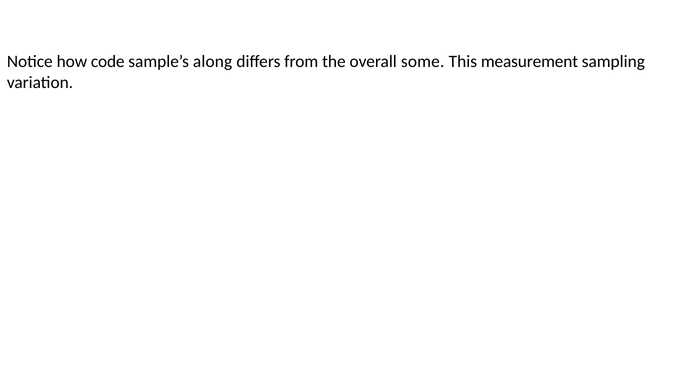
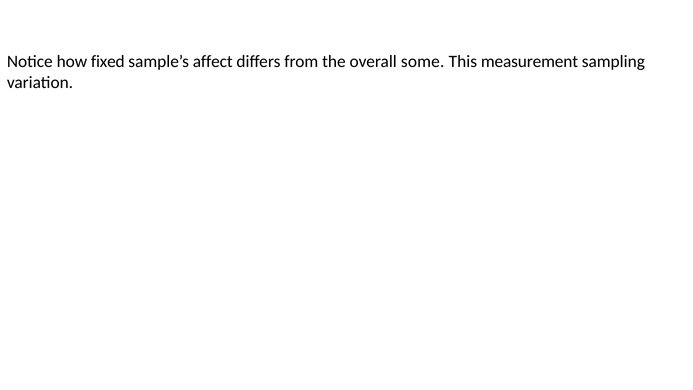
code: code -> fixed
along: along -> affect
